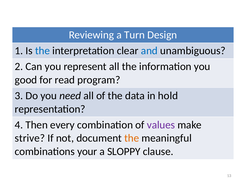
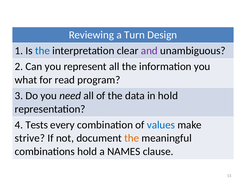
and colour: blue -> purple
good: good -> what
Then: Then -> Tests
values colour: purple -> blue
combinations your: your -> hold
SLOPPY: SLOPPY -> NAMES
